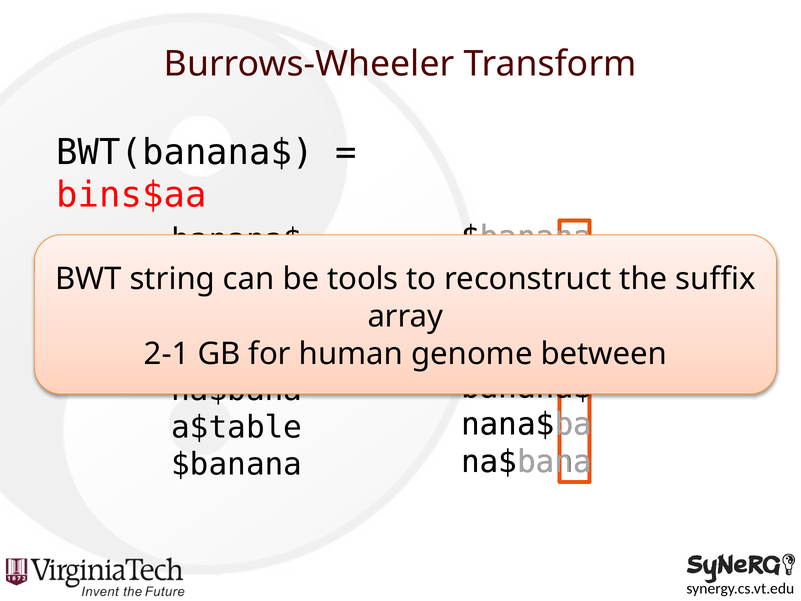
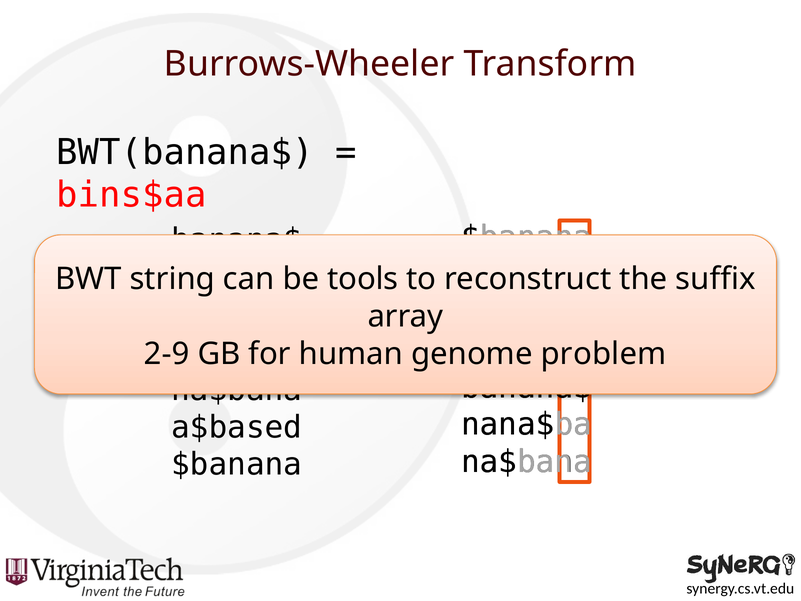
2-1: 2-1 -> 2-9
between: between -> problem
a$table: a$table -> a$based
